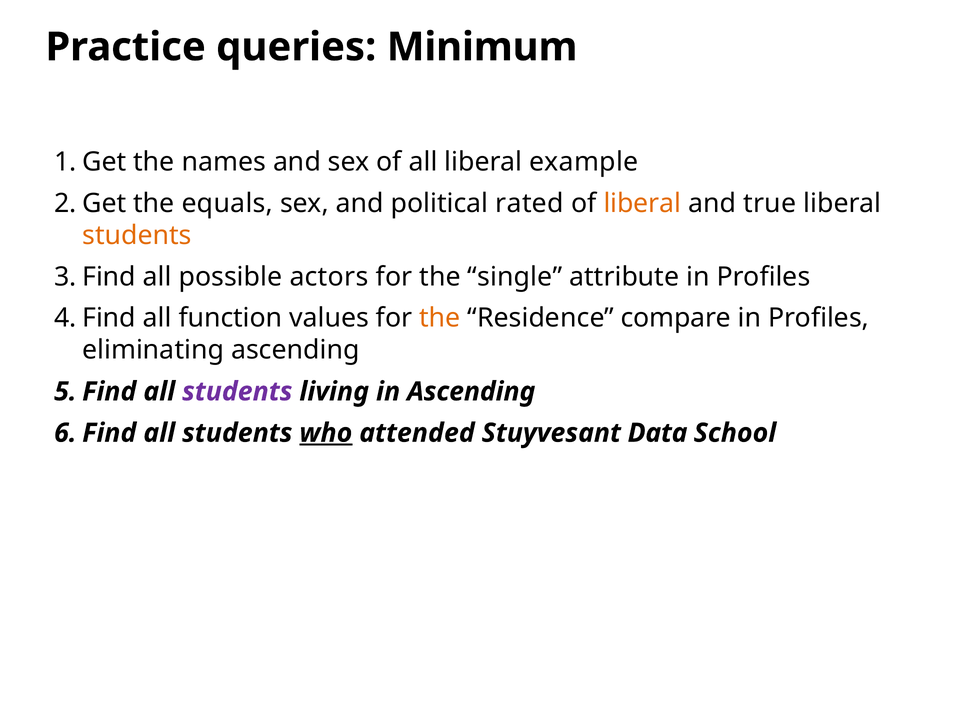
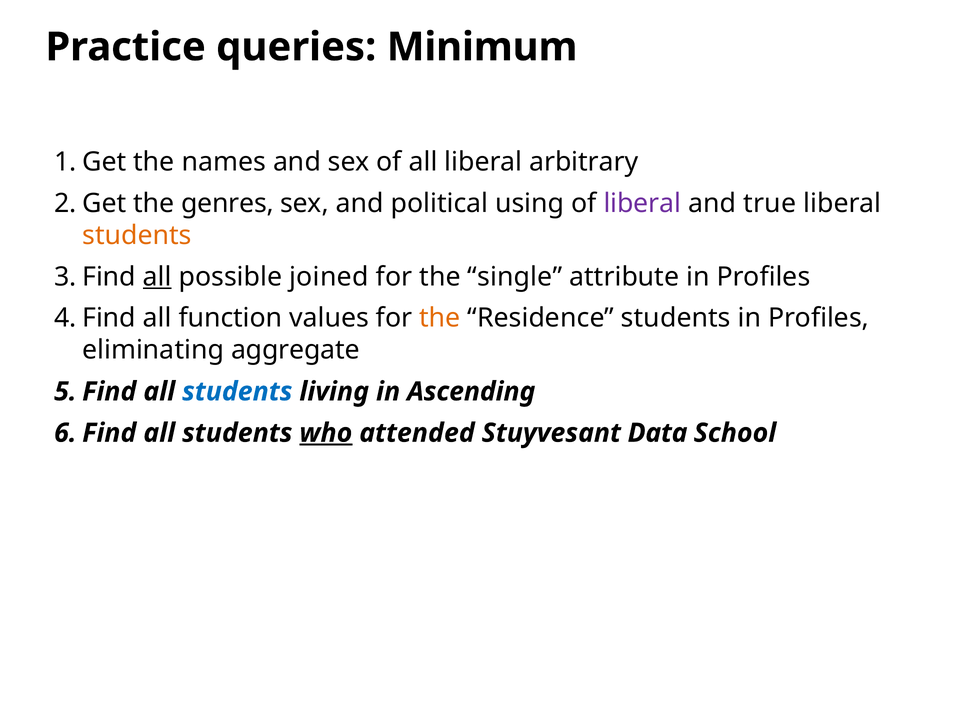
example: example -> arbitrary
equals: equals -> genres
rated: rated -> using
liberal at (642, 203) colour: orange -> purple
all at (157, 277) underline: none -> present
actors: actors -> joined
Residence compare: compare -> students
eliminating ascending: ascending -> aggregate
students at (237, 391) colour: purple -> blue
